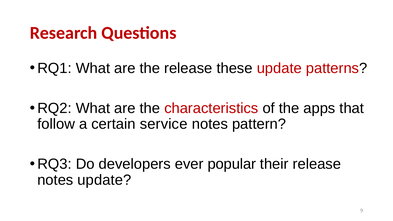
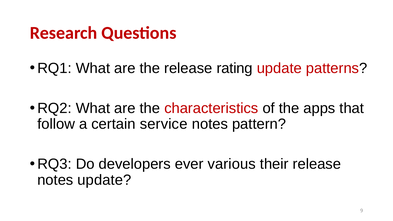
these: these -> rating
popular: popular -> various
